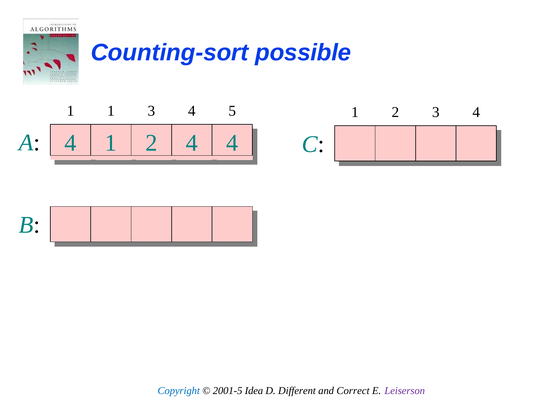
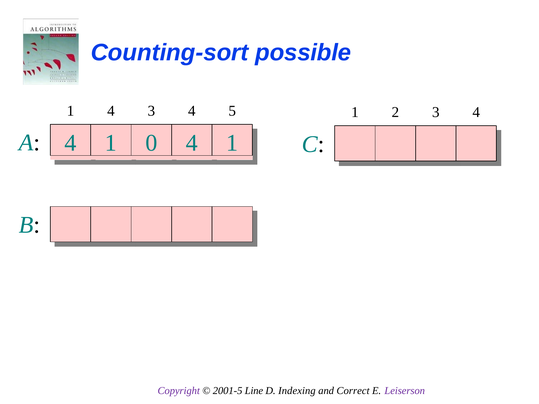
1 1: 1 -> 4
1 2: 2 -> 0
4 at (232, 143): 4 -> 1
Copyright colour: blue -> purple
Idea: Idea -> Line
Different: Different -> Indexing
